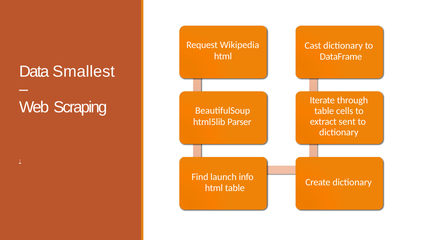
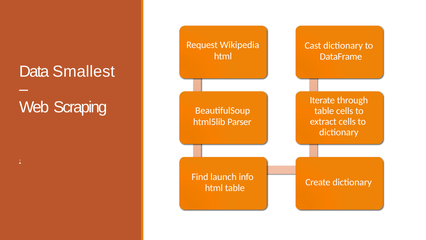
extract sent: sent -> cells
